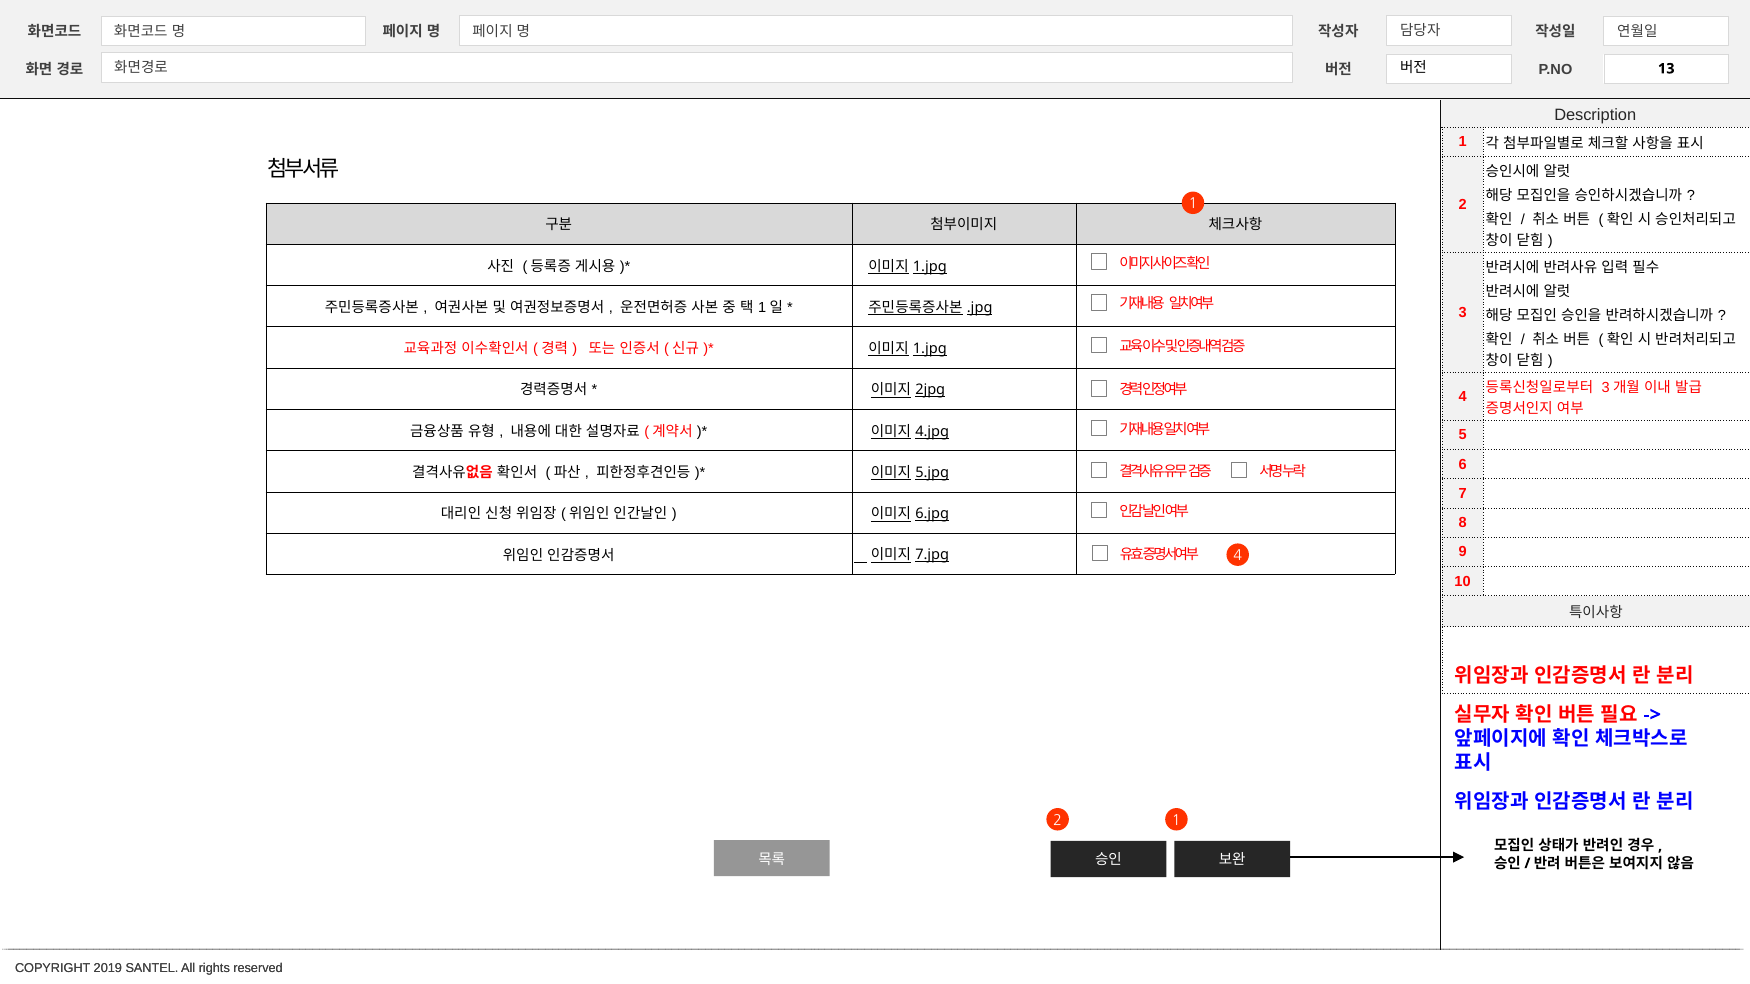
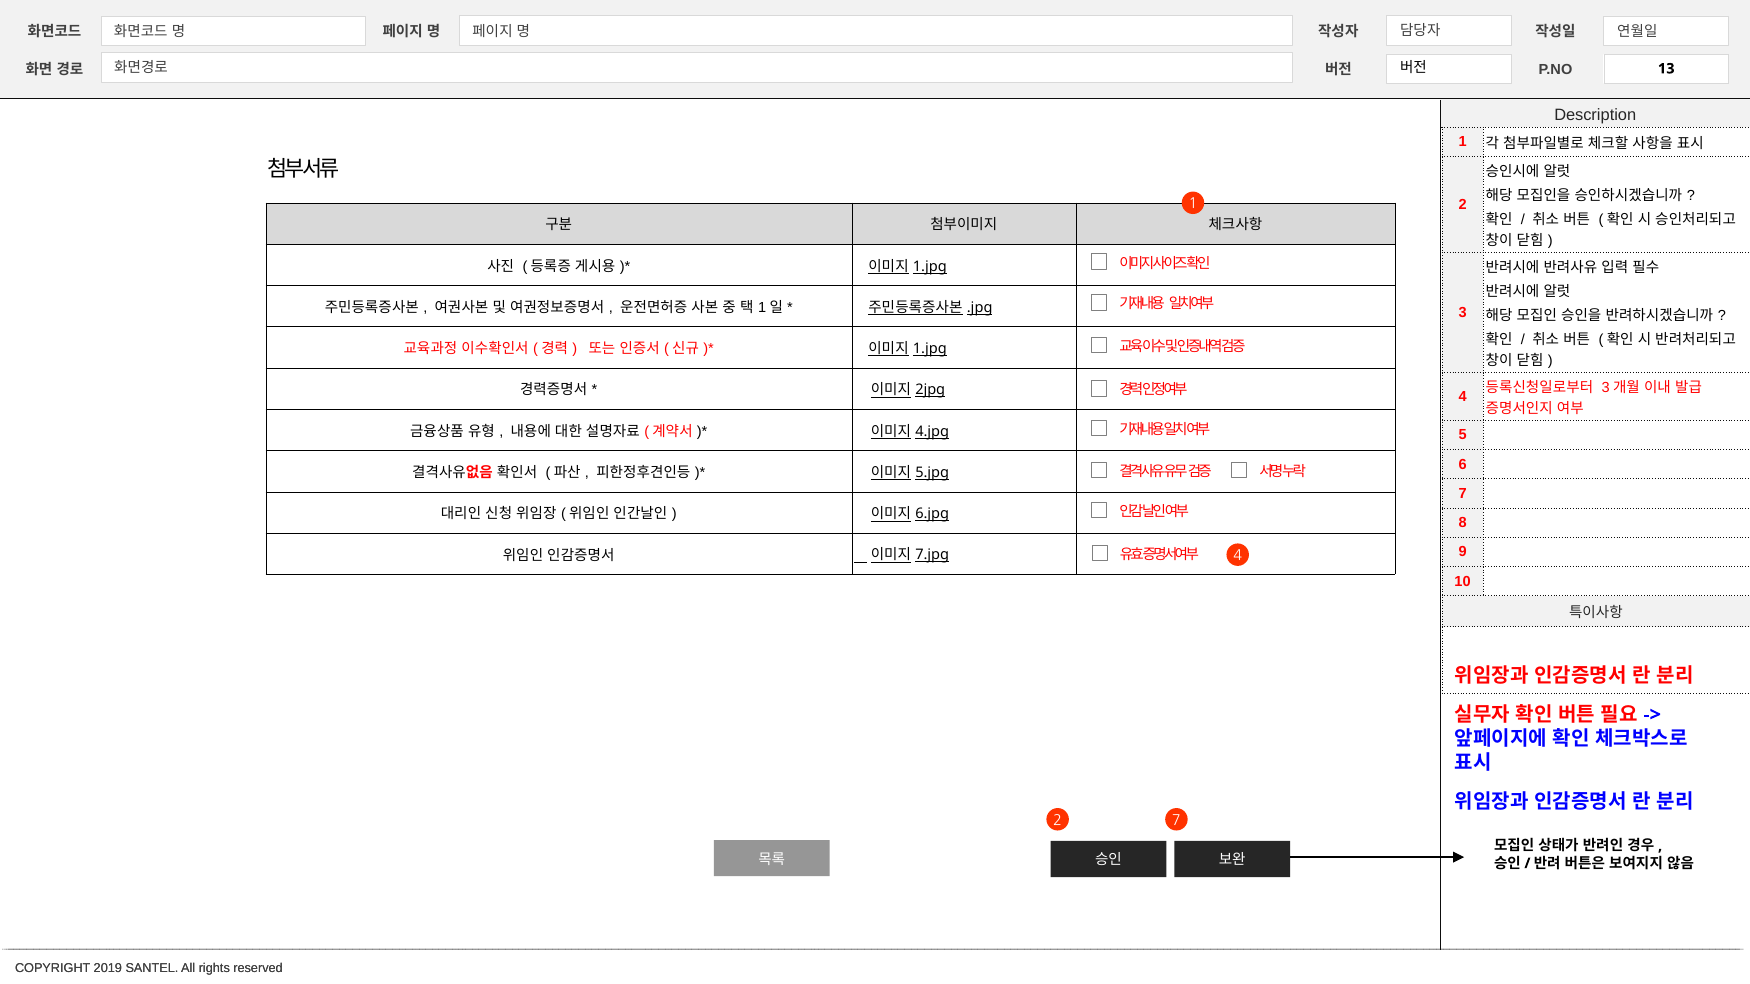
2 1: 1 -> 7
